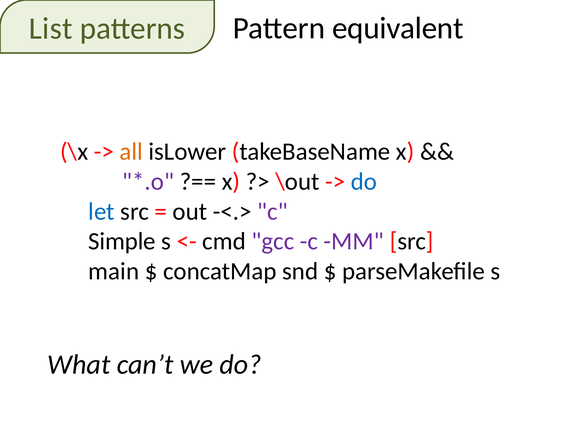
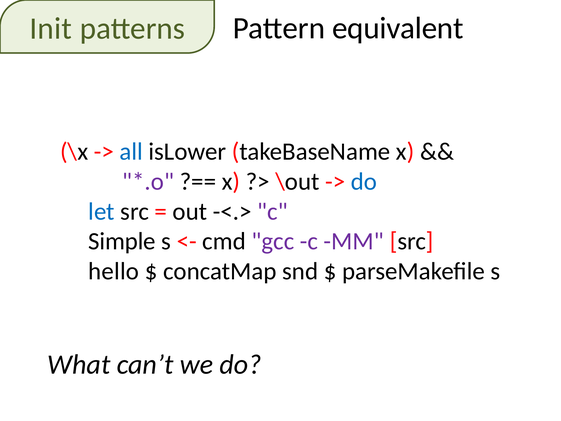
List: List -> Init
all colour: orange -> blue
main: main -> hello
